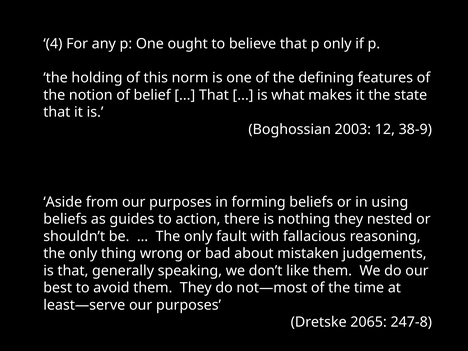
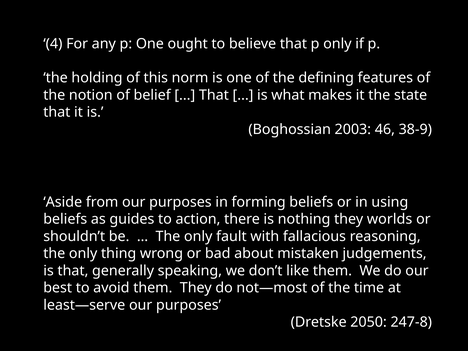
12: 12 -> 46
nested: nested -> worlds
2065: 2065 -> 2050
